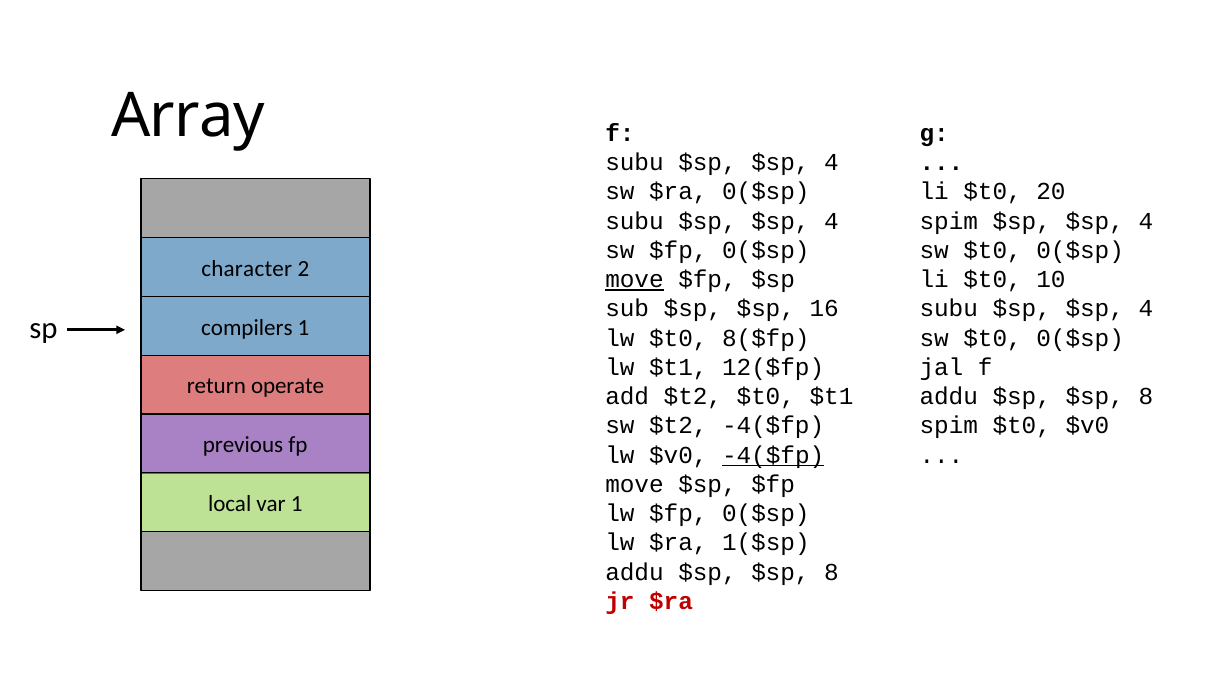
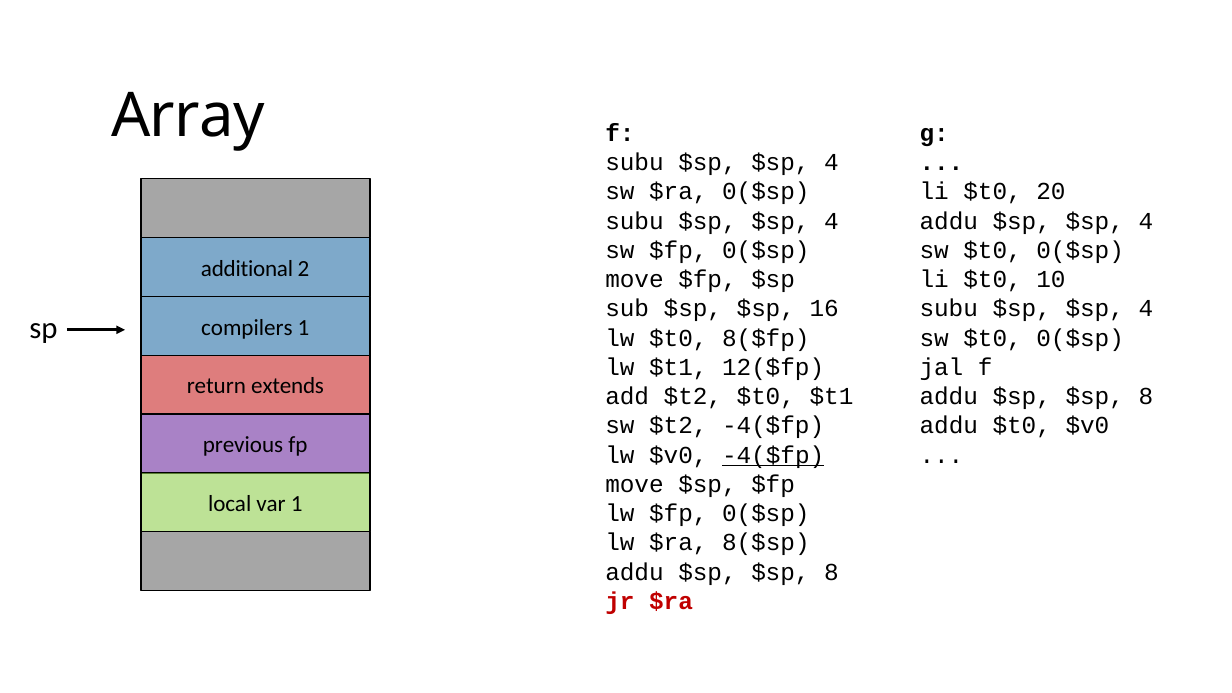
spim at (949, 221): spim -> addu
character: character -> additional
move at (635, 280) underline: present -> none
operate: operate -> extends
spim at (949, 426): spim -> addu
1($sp: 1($sp -> 8($sp
